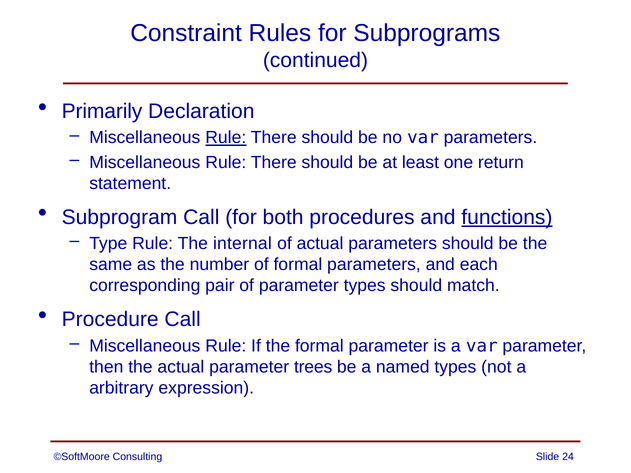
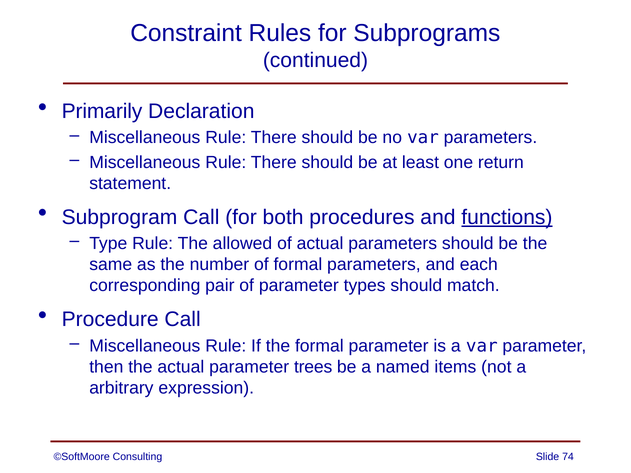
Rule at (226, 138) underline: present -> none
internal: internal -> allowed
named types: types -> items
24: 24 -> 74
